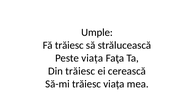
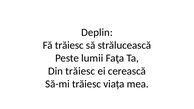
Umple: Umple -> Deplin
Peste viața: viața -> lumii
